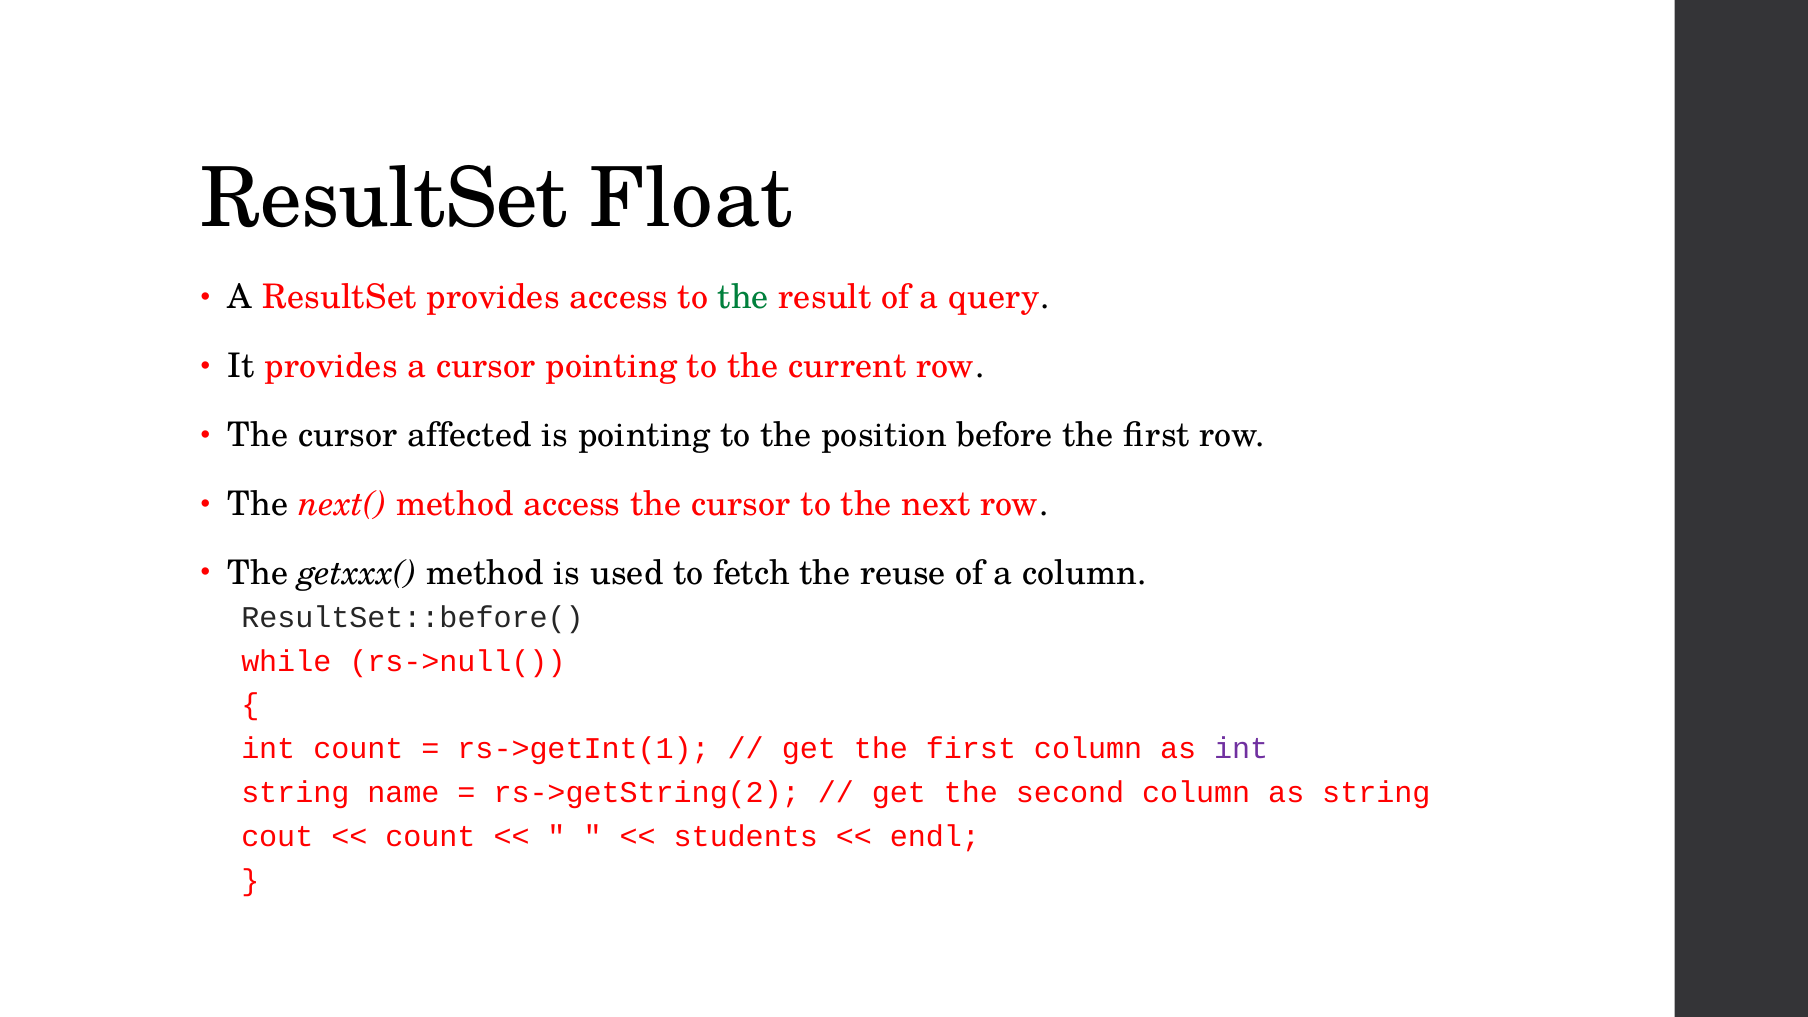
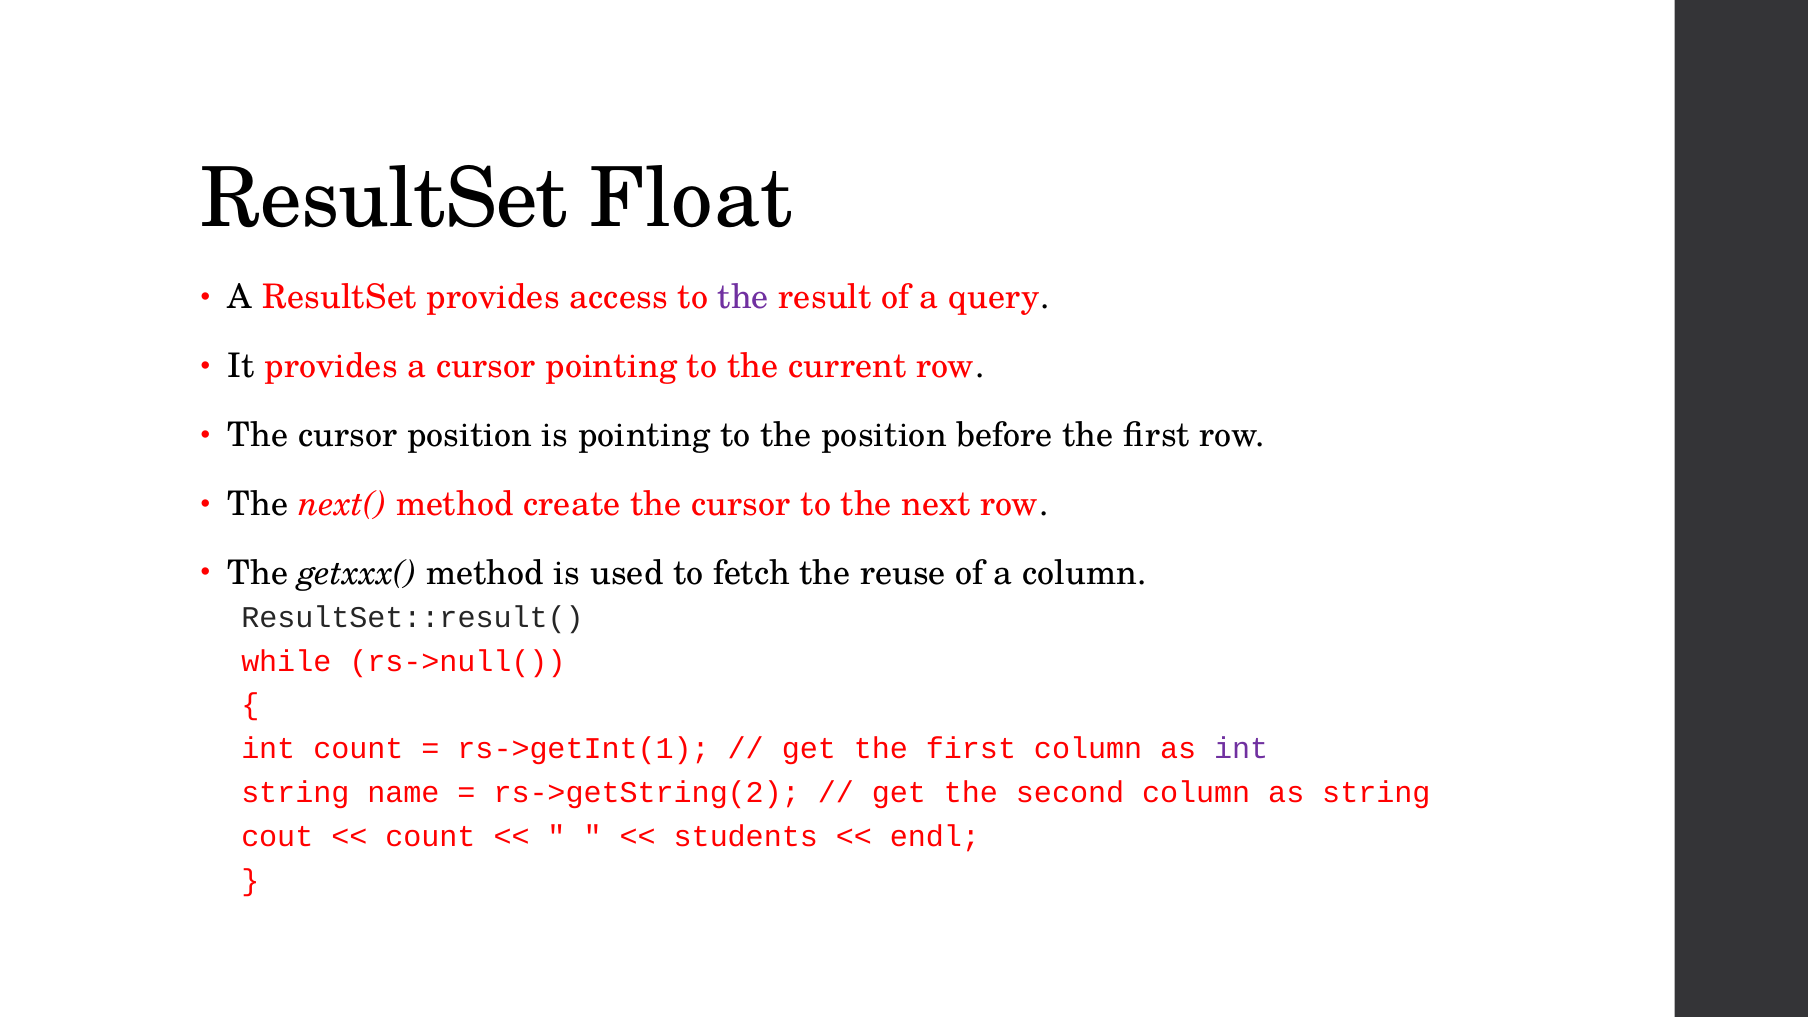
the at (743, 298) colour: green -> purple
cursor affected: affected -> position
method access: access -> create
ResultSet::before(: ResultSet::before( -> ResultSet::result(
